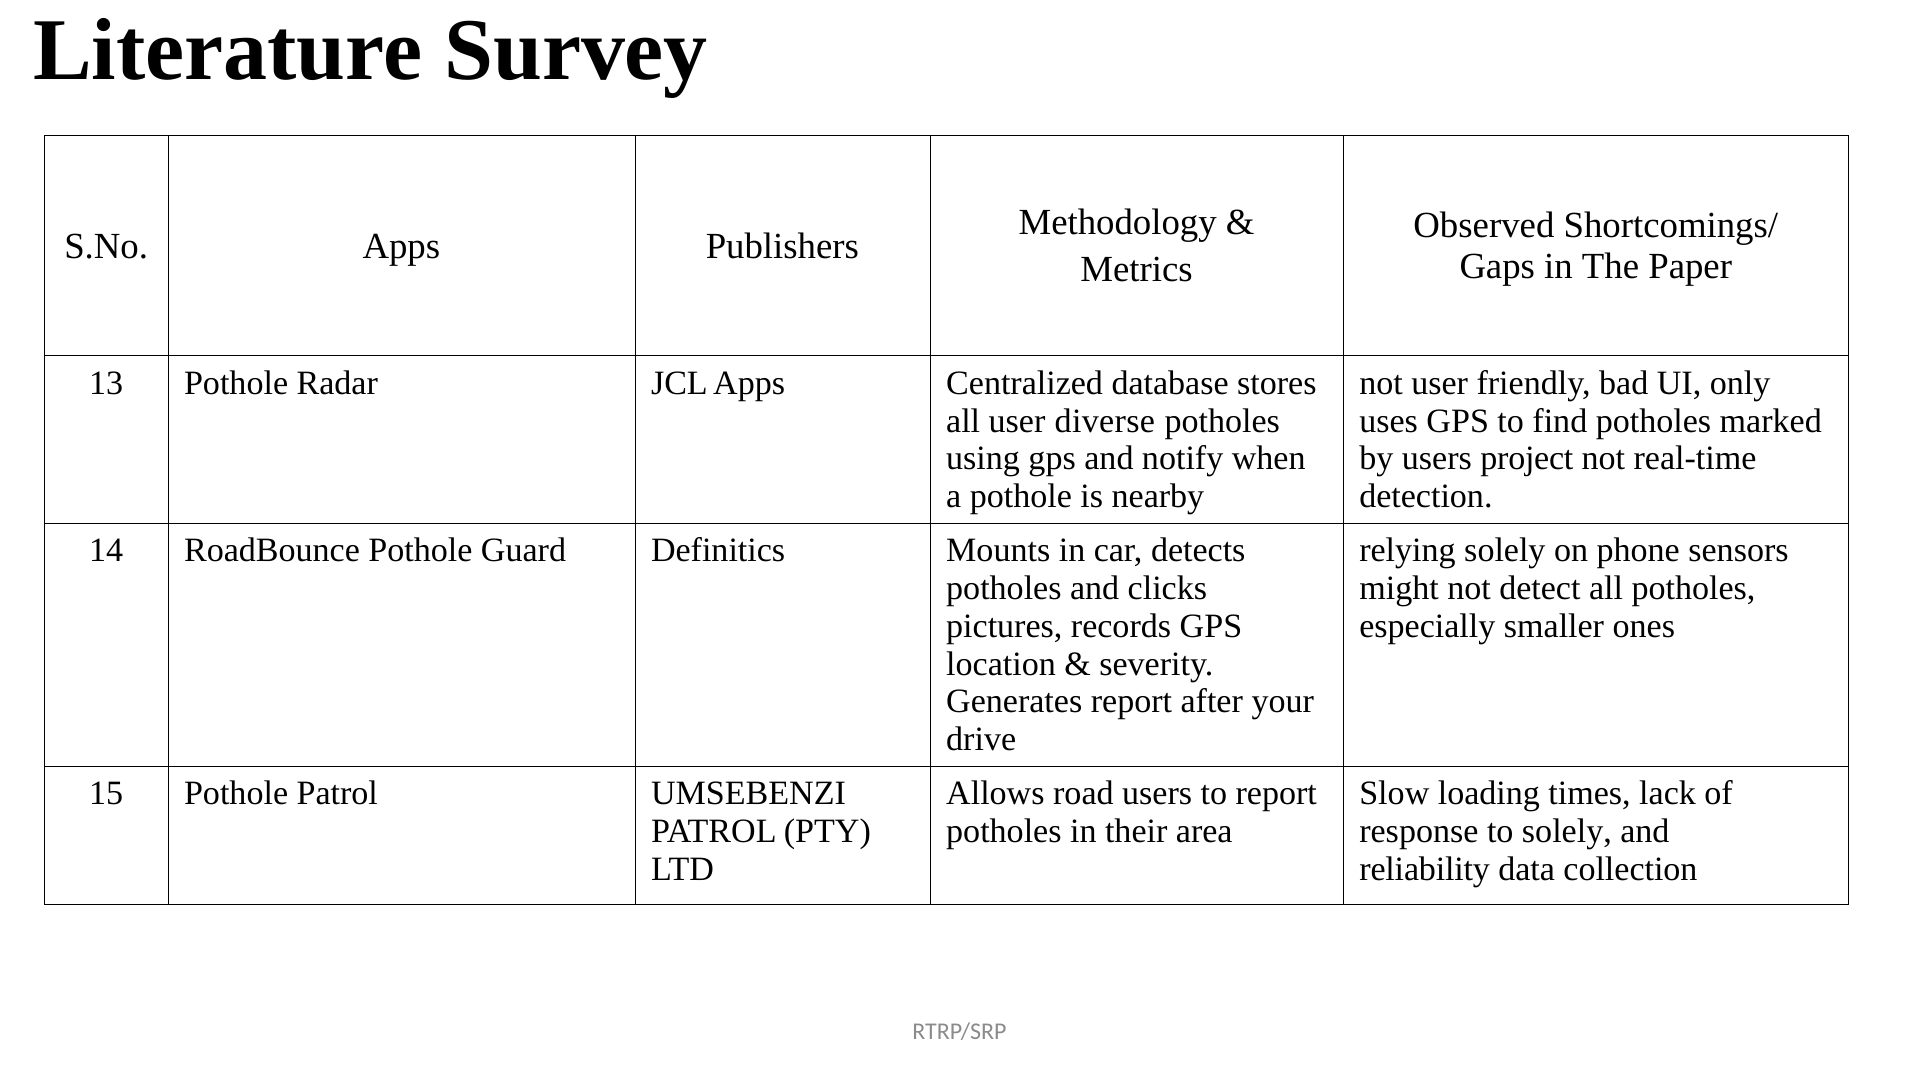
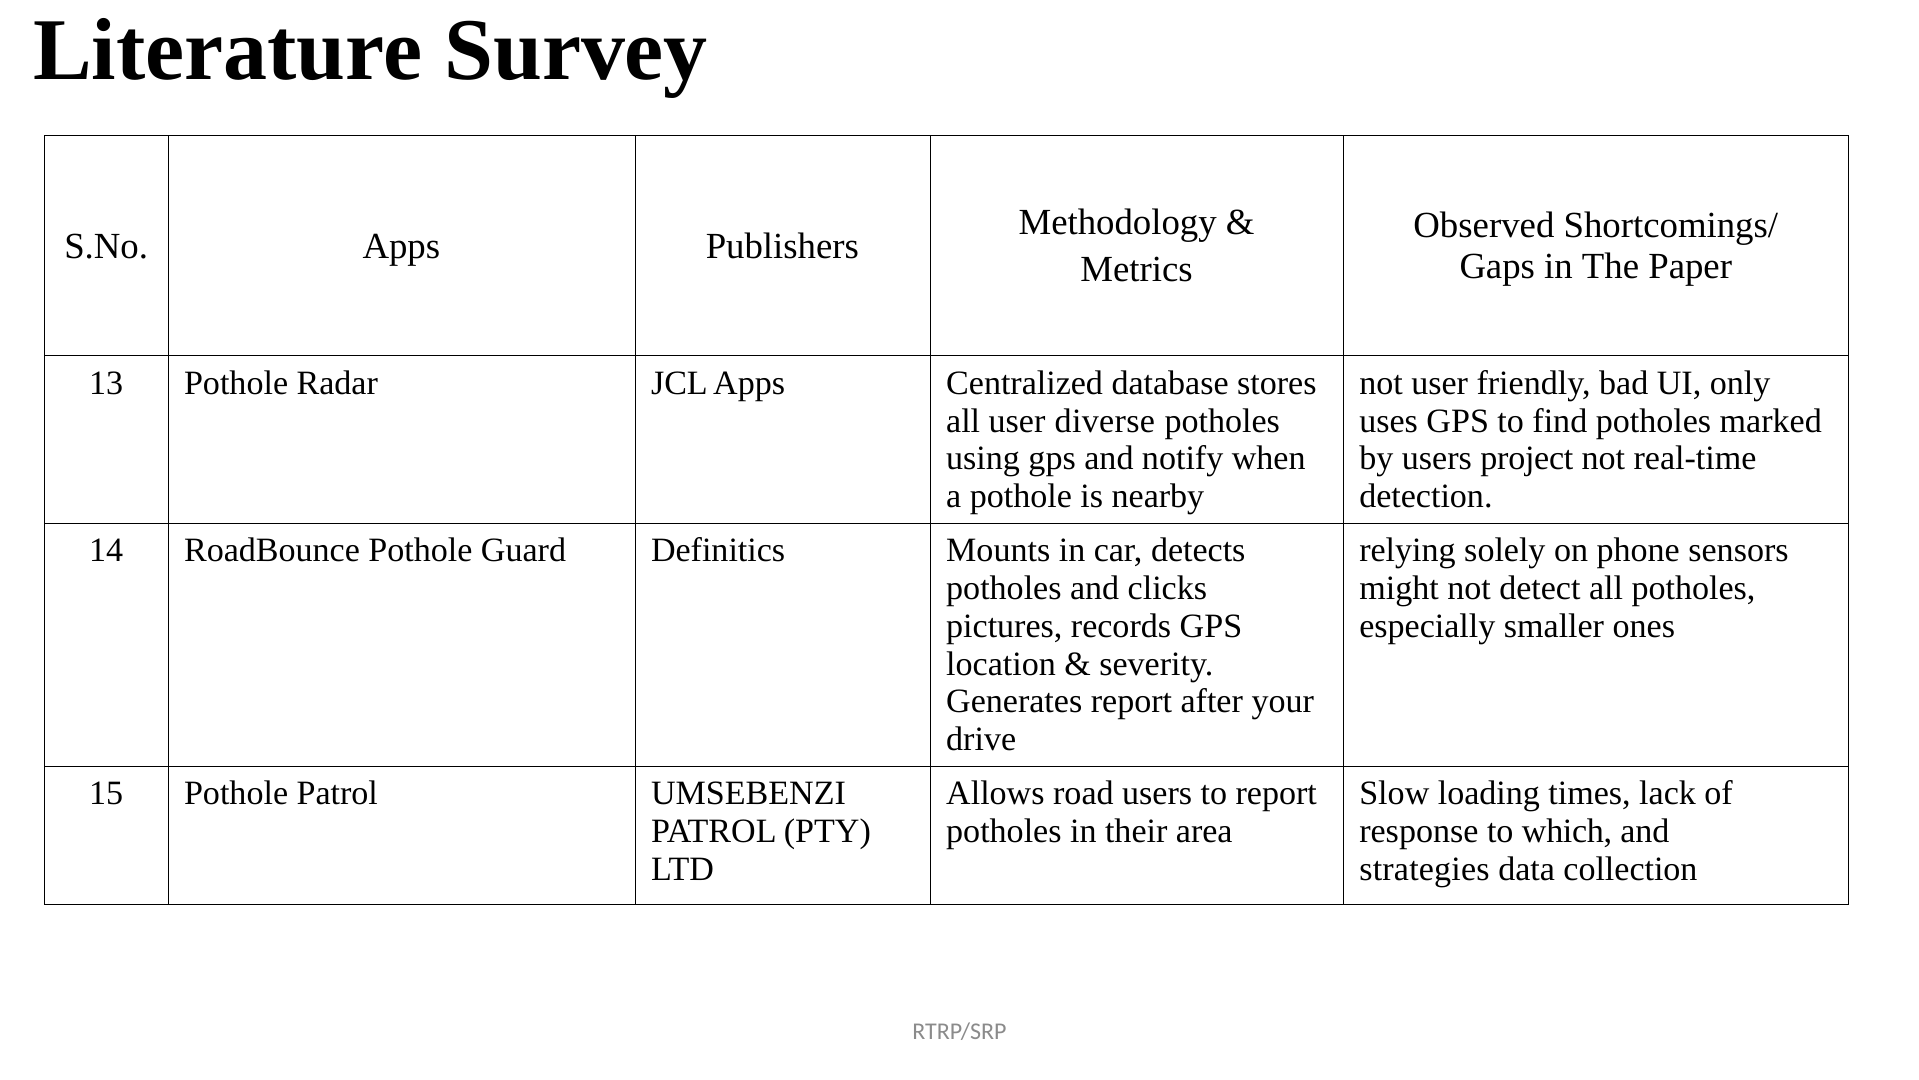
to solely: solely -> which
reliability: reliability -> strategies
